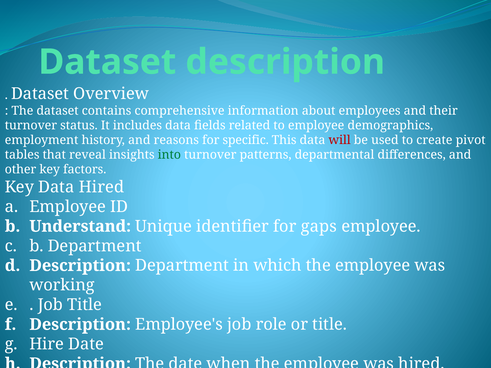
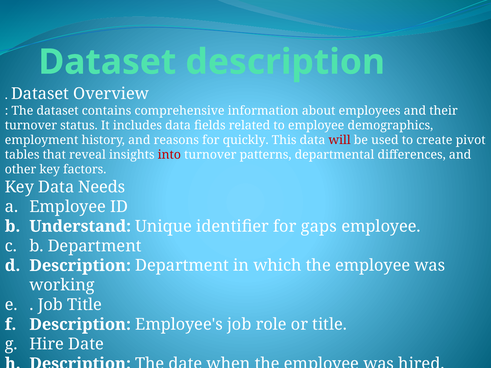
specific: specific -> quickly
into colour: green -> red
Data Hired: Hired -> Needs
